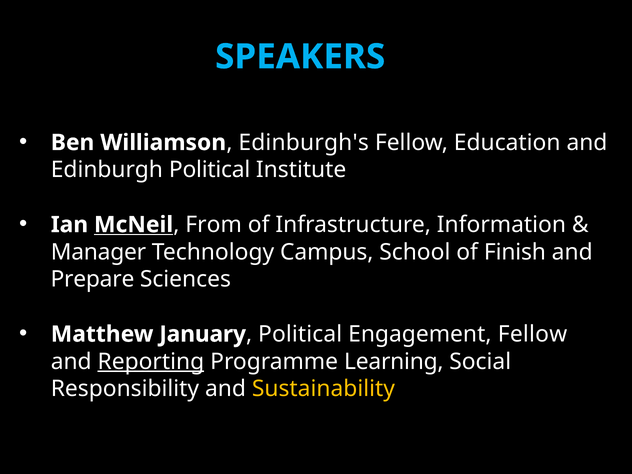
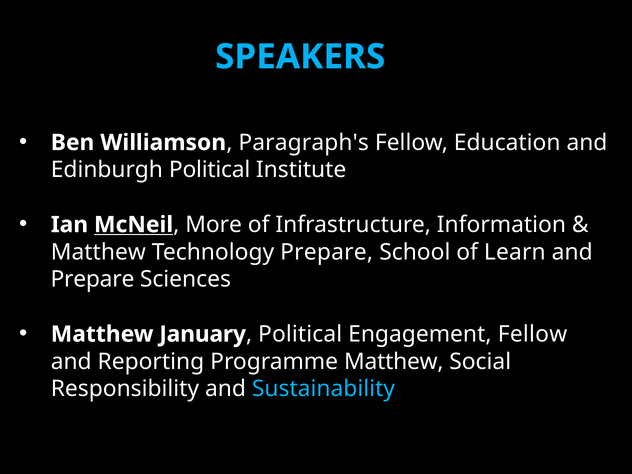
Edinburgh's: Edinburgh's -> Paragraph's
From: From -> More
Manager at (98, 252): Manager -> Matthew
Technology Campus: Campus -> Prepare
Finish: Finish -> Learn
Reporting underline: present -> none
Programme Learning: Learning -> Matthew
Sustainability colour: yellow -> light blue
